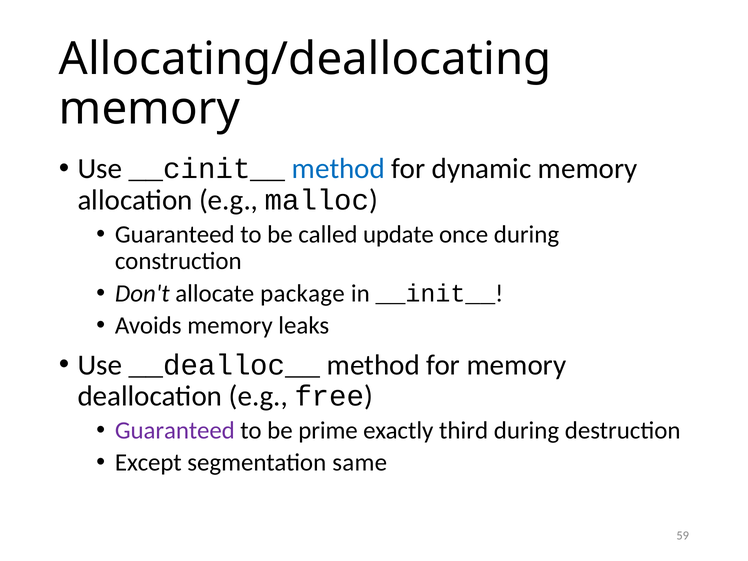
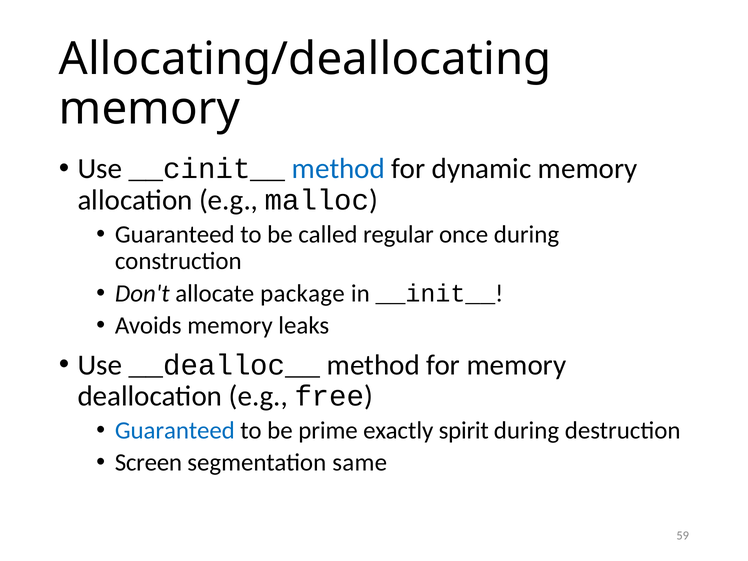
update: update -> regular
Guaranteed at (175, 431) colour: purple -> blue
third: third -> spirit
Except: Except -> Screen
